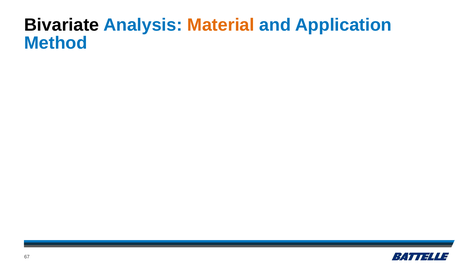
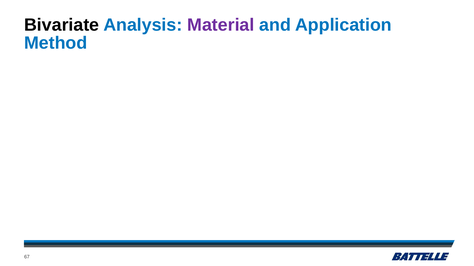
Material colour: orange -> purple
